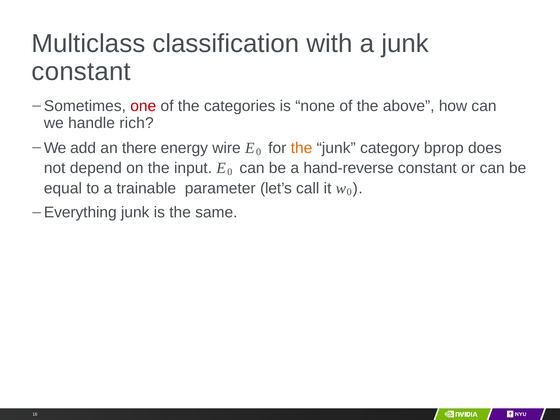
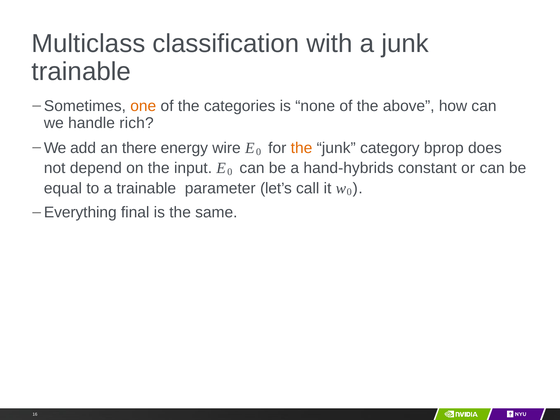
constant at (81, 72): constant -> trainable
one colour: red -> orange
hand-reverse: hand-reverse -> hand-hybrids
Everything junk: junk -> final
